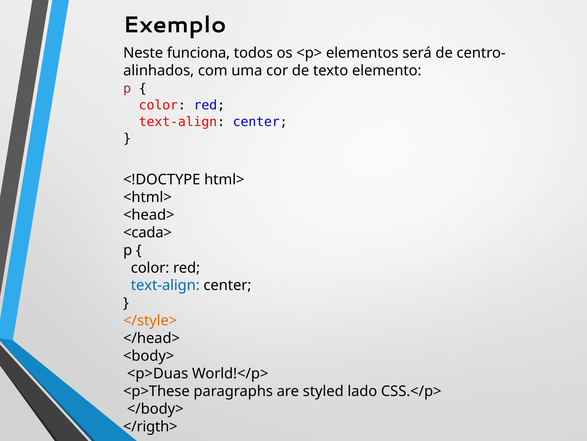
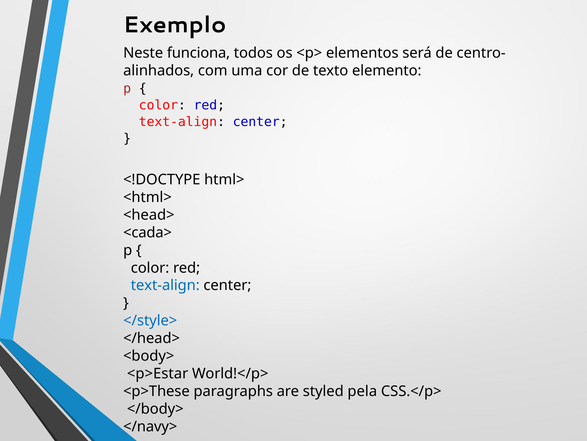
</style> colour: orange -> blue
<p>Duas: <p>Duas -> <p>Estar
lado: lado -> pela
</rigth>: </rigth> -> </navy>
